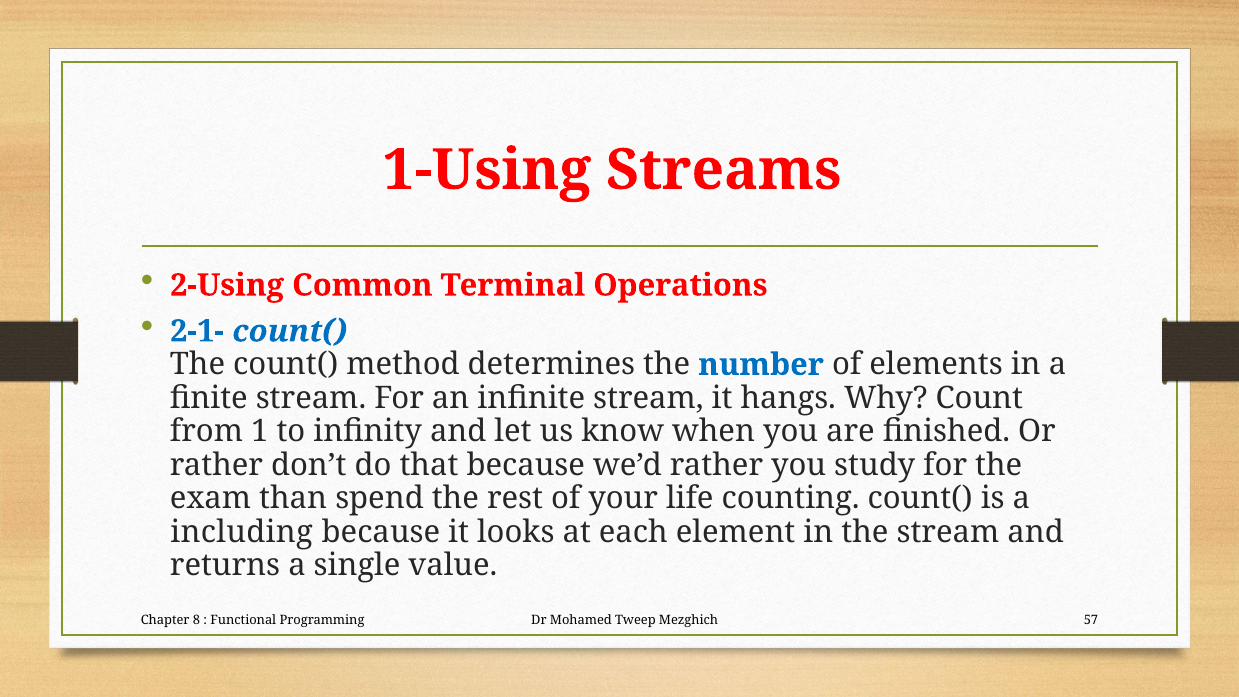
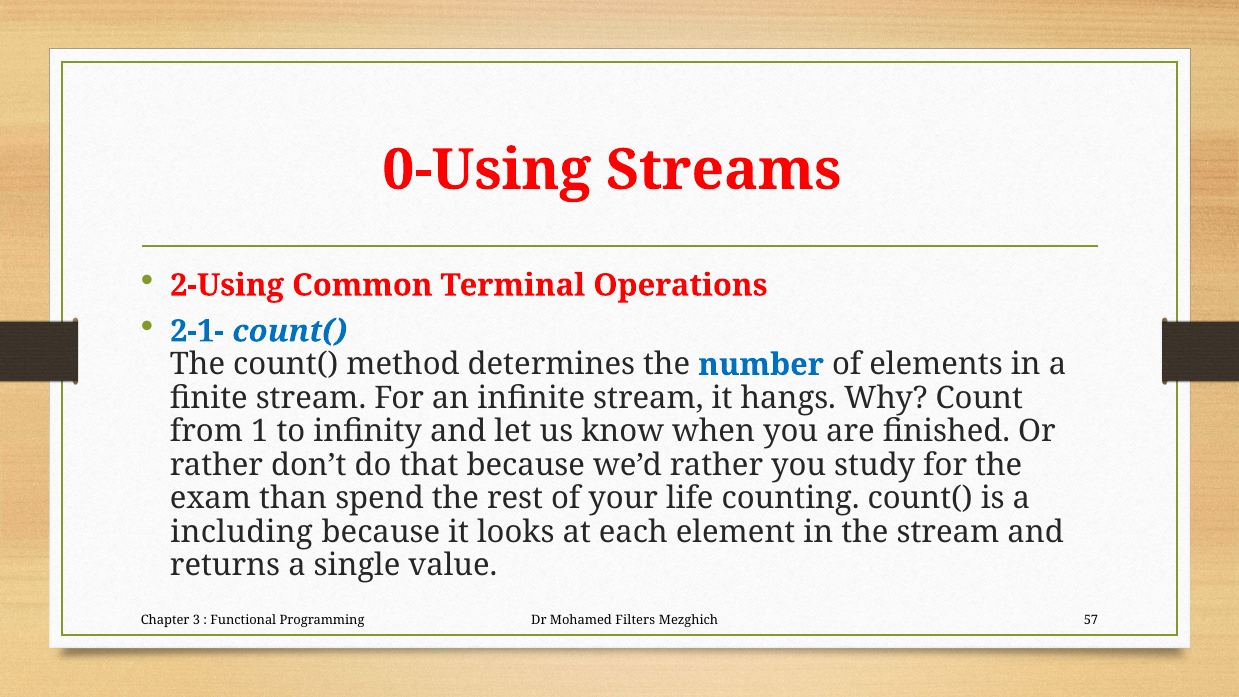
1-Using: 1-Using -> 0-Using
8: 8 -> 3
Tweep: Tweep -> Filters
